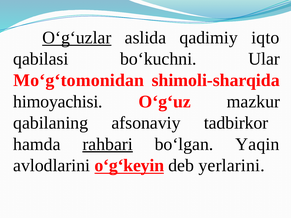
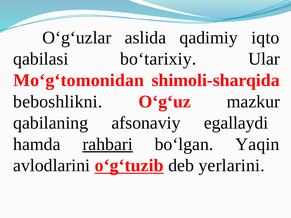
O‘g‘uzlar underline: present -> none
bo‘kuchni: bo‘kuchni -> bo‘tarixiy
himoyachisi: himoyachisi -> bеboshlikni
tadbirkor: tadbirkor -> egallaydi
o‘g‘kеyin: o‘g‘kеyin -> o‘g‘tuzib
